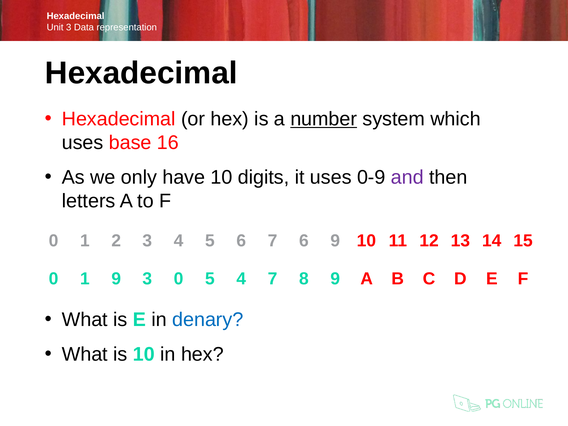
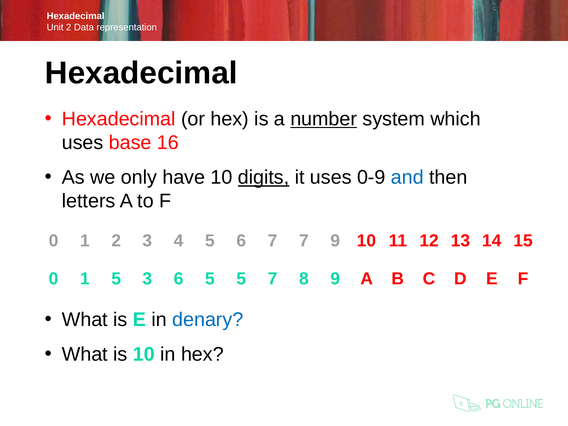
3 at (69, 27): 3 -> 2
digits underline: none -> present
and colour: purple -> blue
7 6: 6 -> 7
1 9: 9 -> 5
3 0: 0 -> 6
5 4: 4 -> 5
